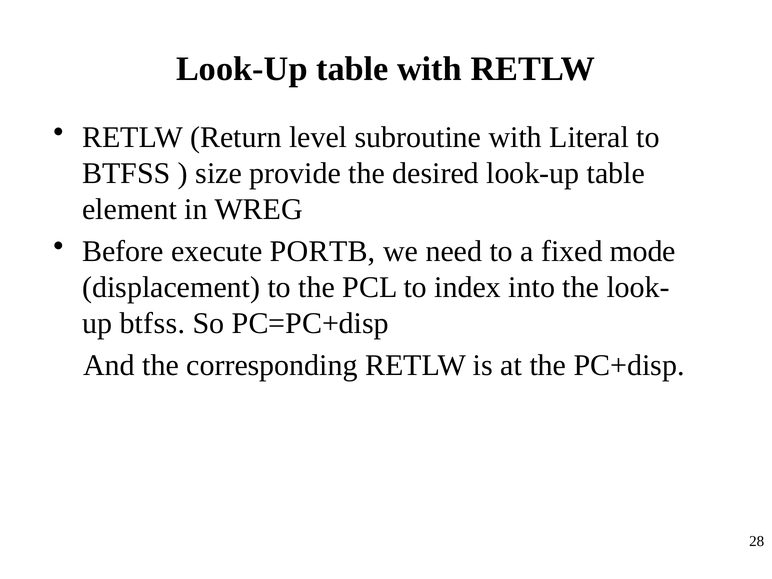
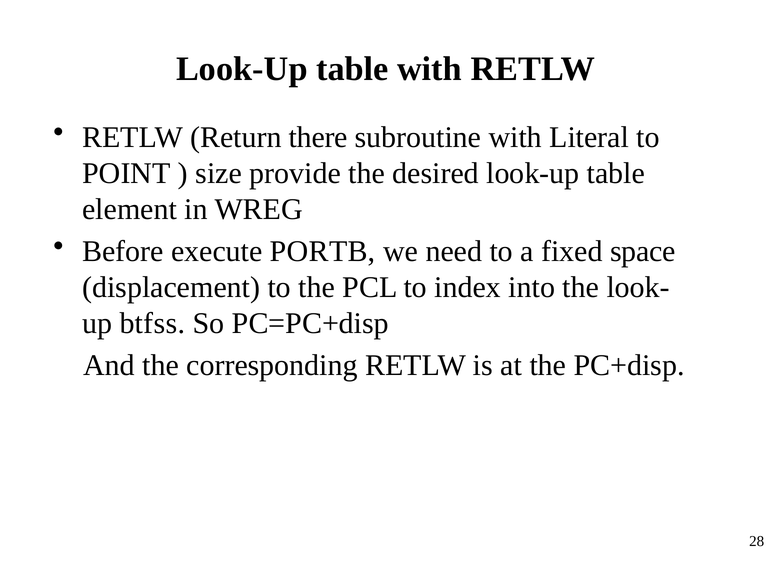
level: level -> there
BTFSS at (126, 173): BTFSS -> POINT
mode: mode -> space
